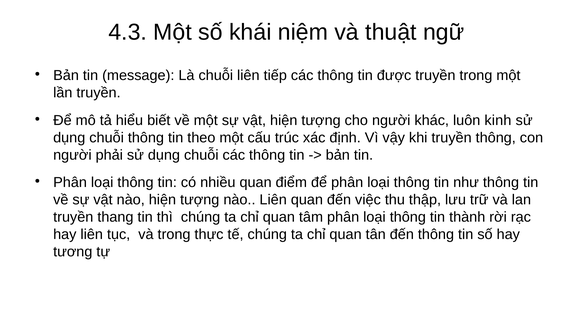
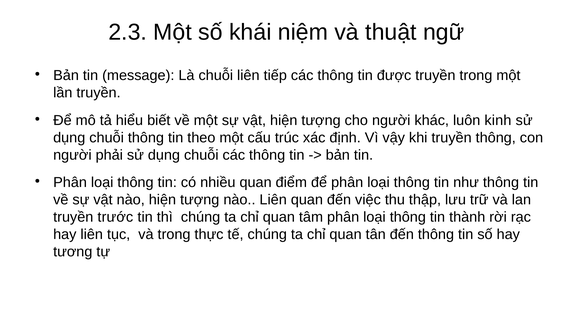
4.3: 4.3 -> 2.3
thang: thang -> trước
